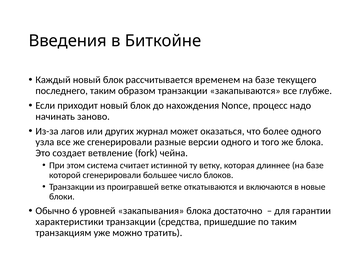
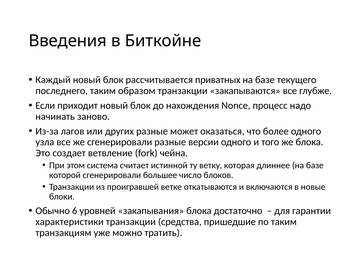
временем: временем -> приватных
других журнал: журнал -> разные
